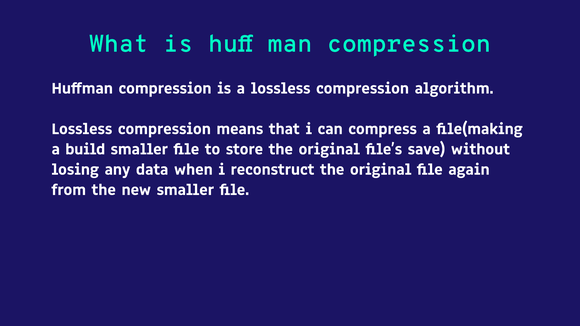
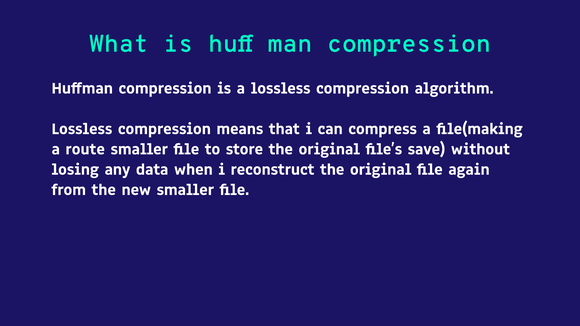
build: build -> route
